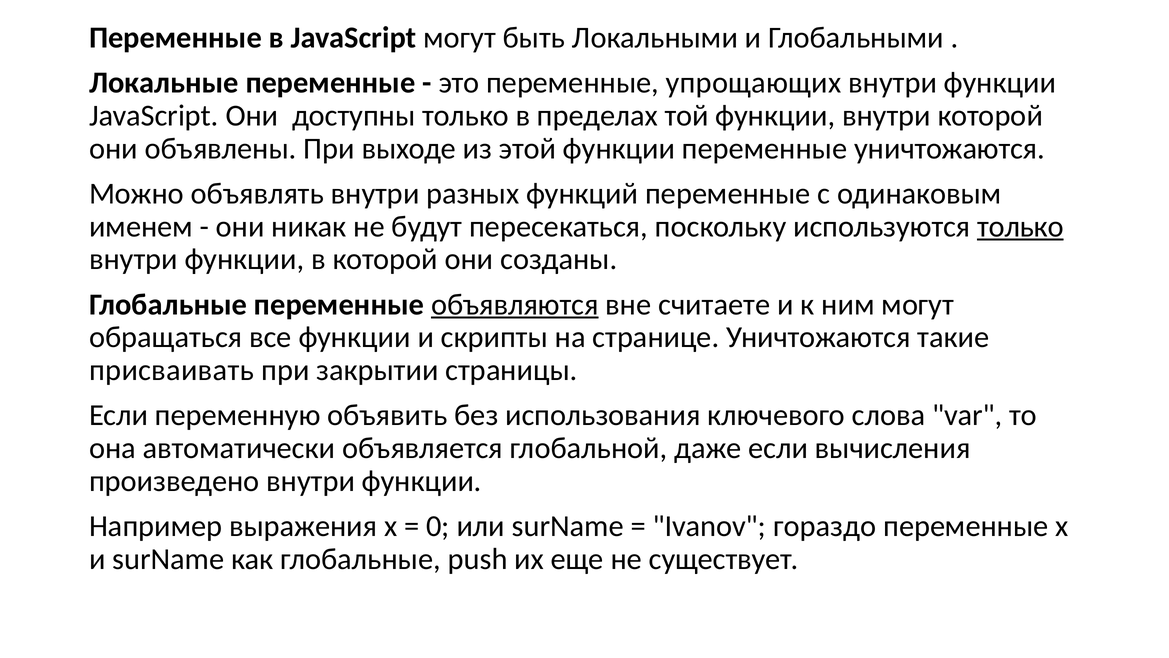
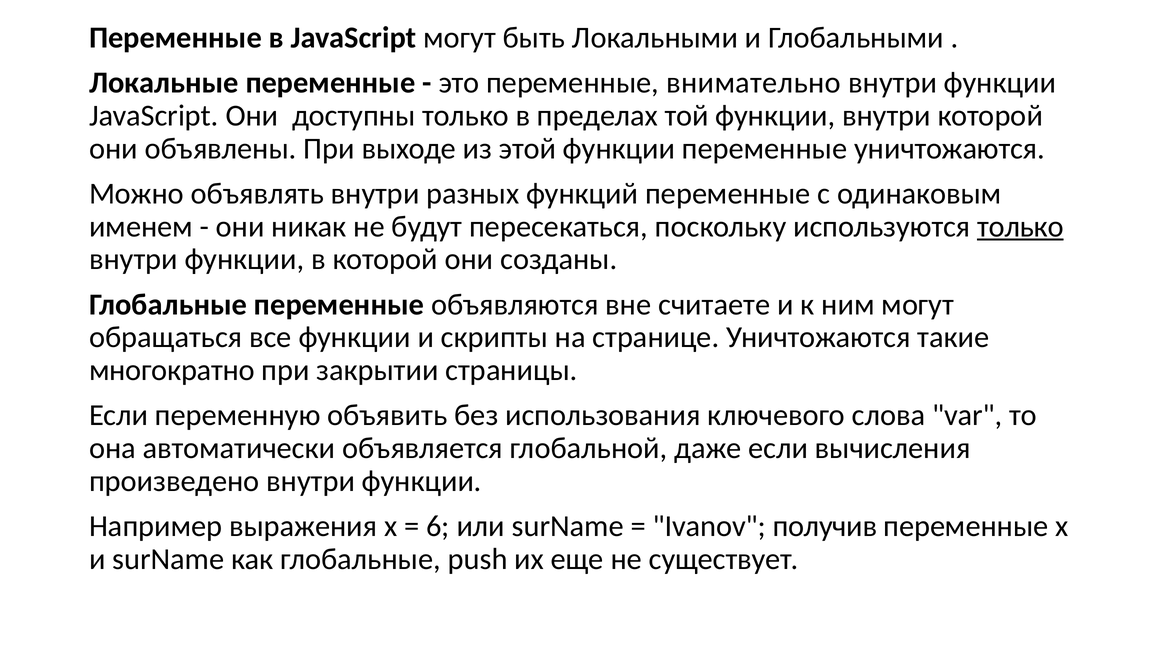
упрощающих: упрощающих -> внимательно
объявляются underline: present -> none
присваивать: присваивать -> многократно
0: 0 -> 6
гораздо: гораздо -> получив
